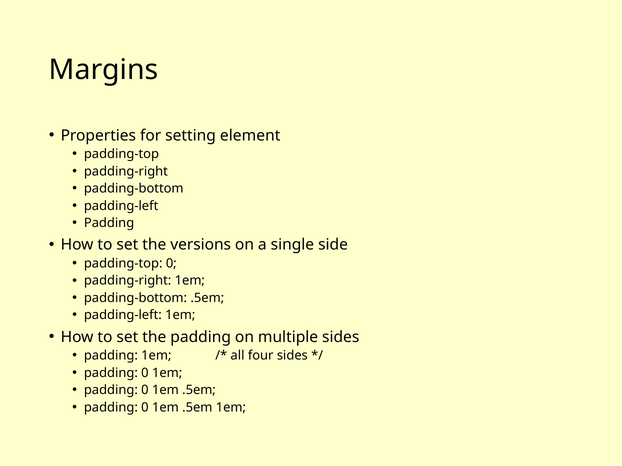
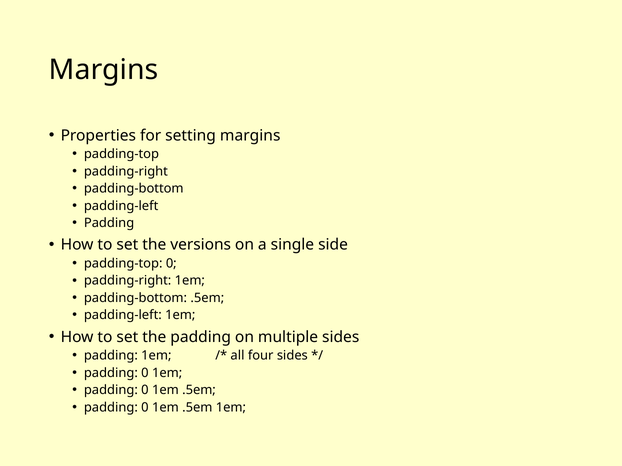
setting element: element -> margins
